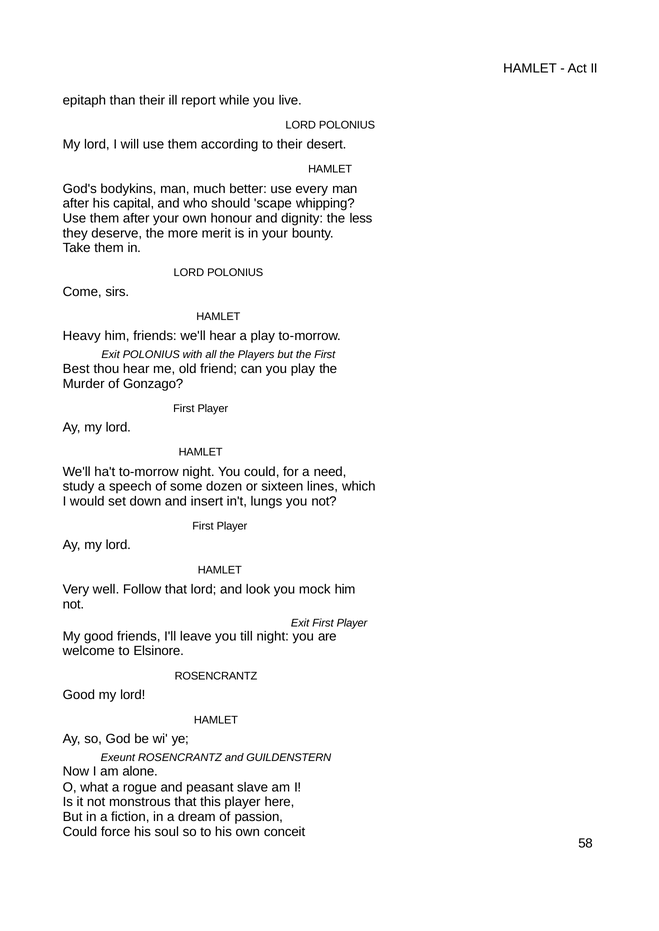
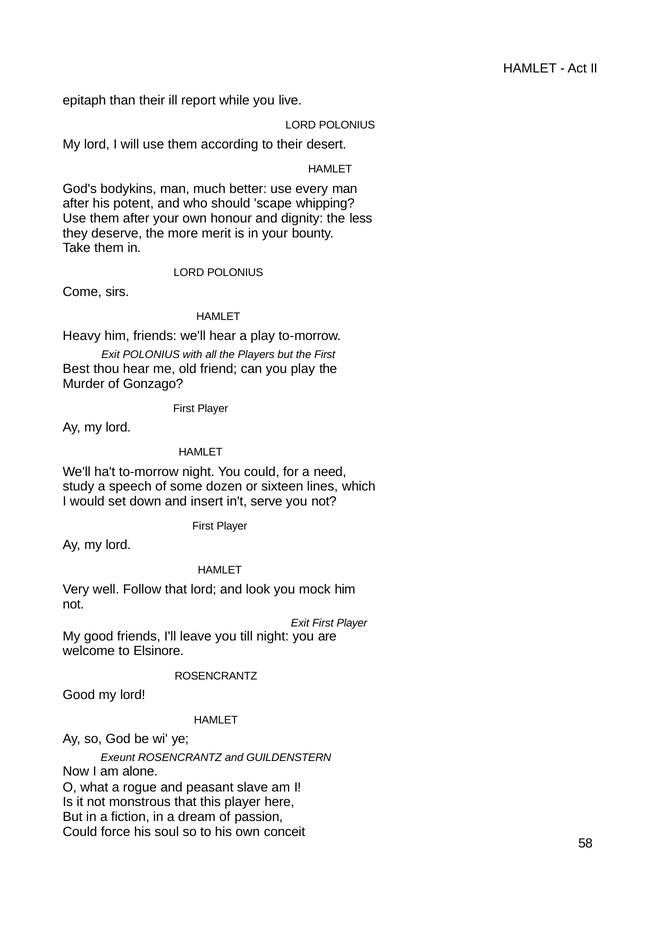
capital: capital -> potent
lungs: lungs -> serve
